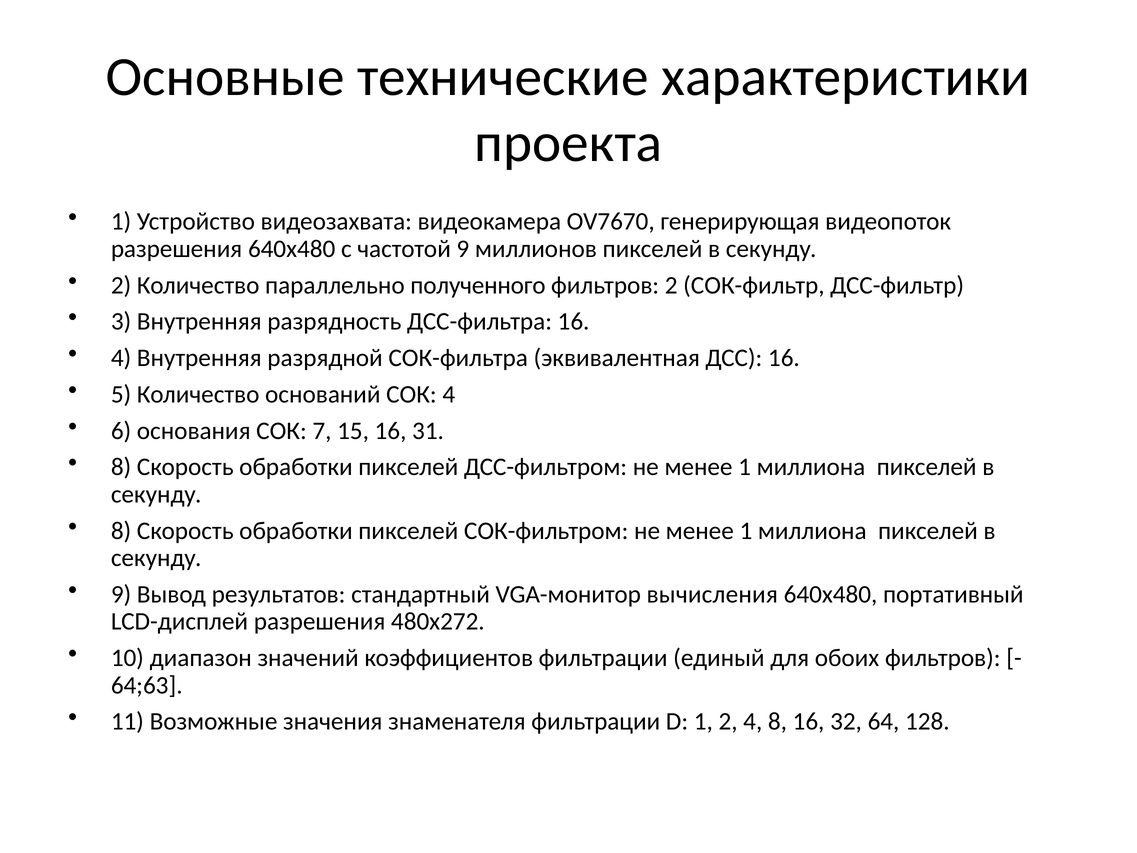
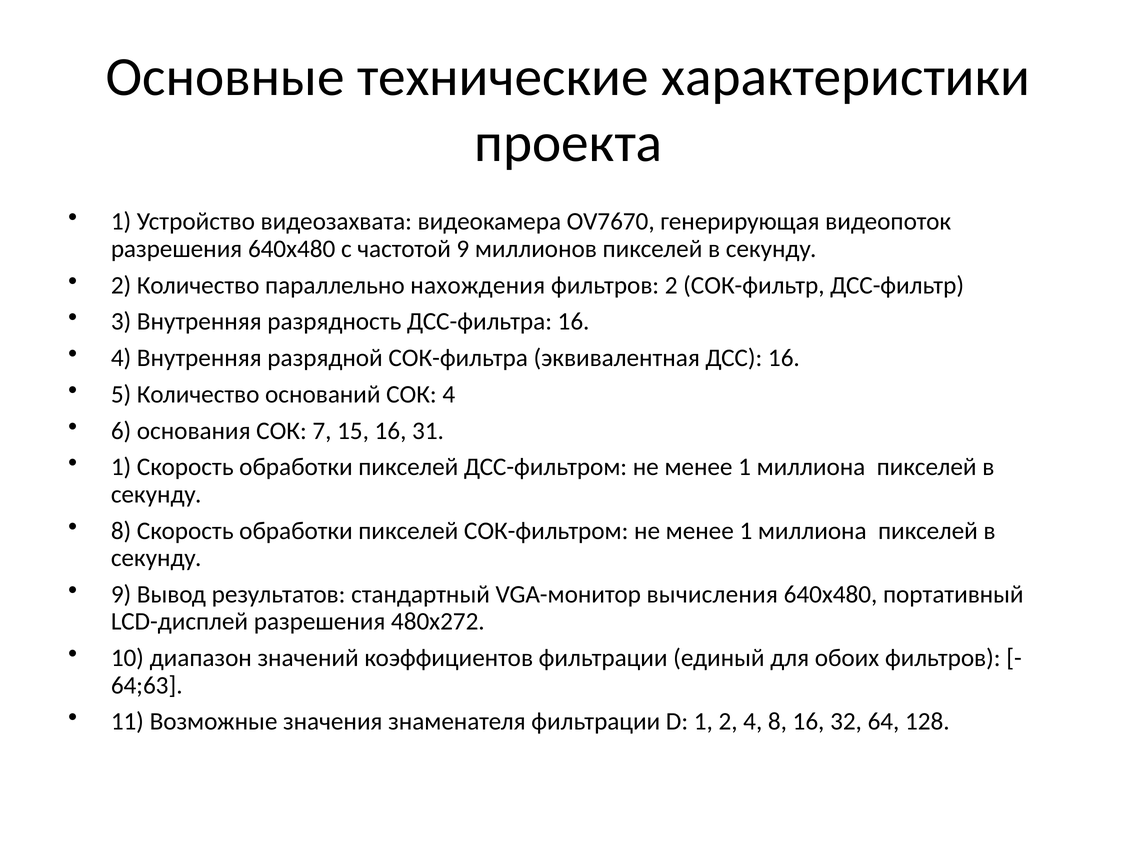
полученного: полученного -> нахождения
8 at (121, 467): 8 -> 1
